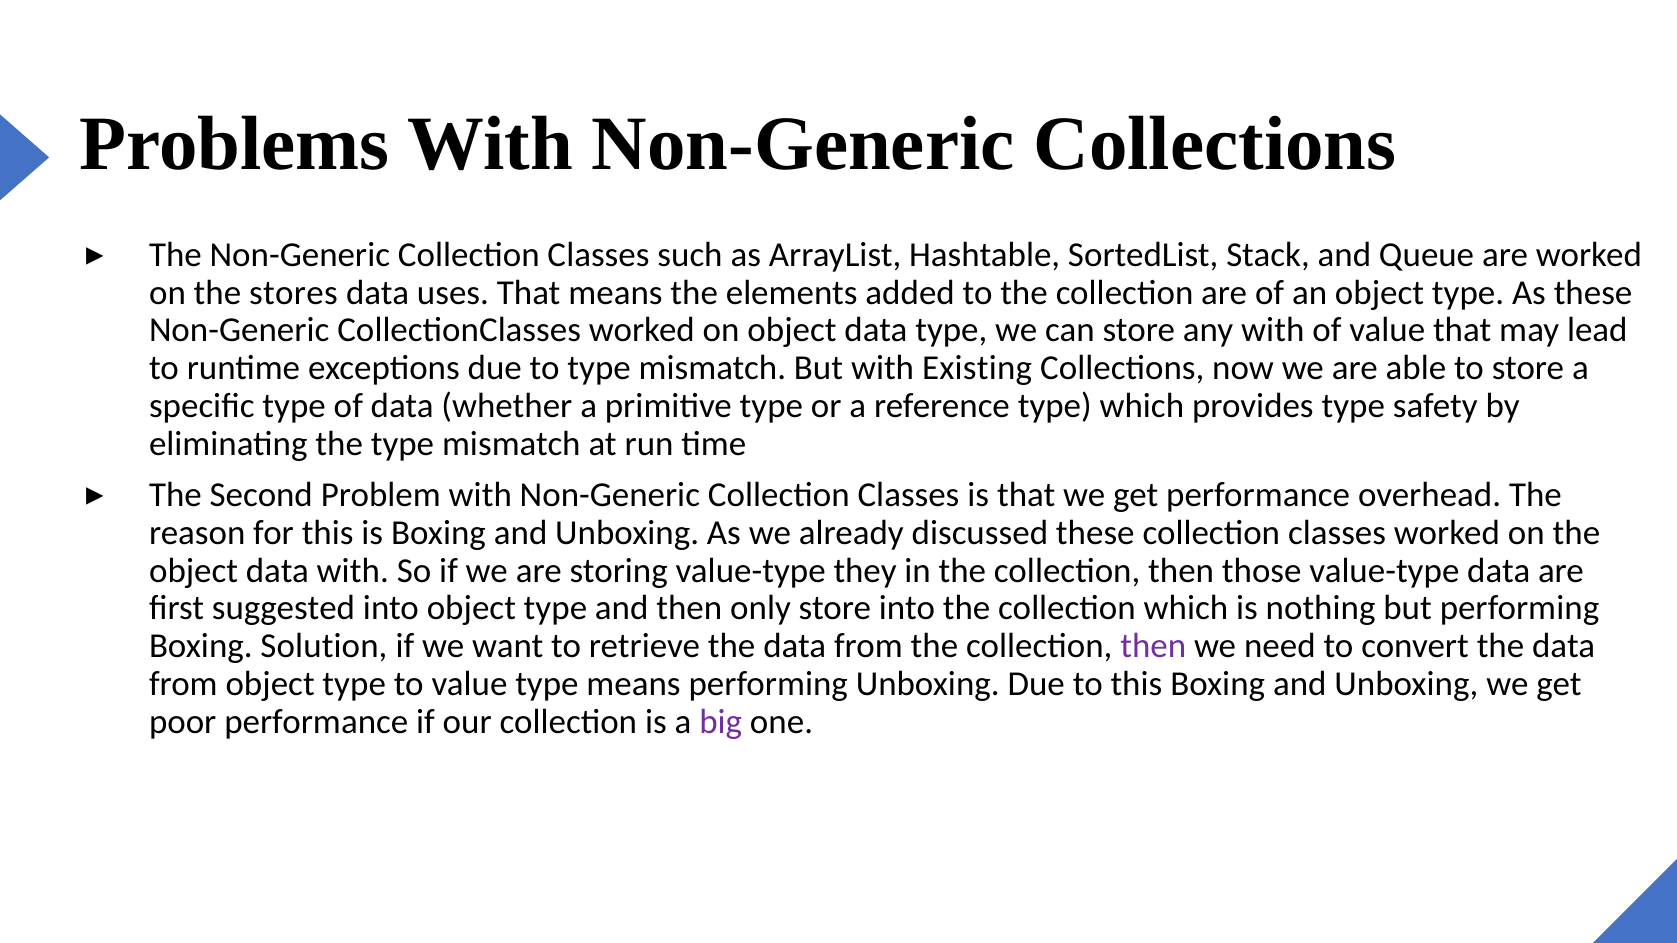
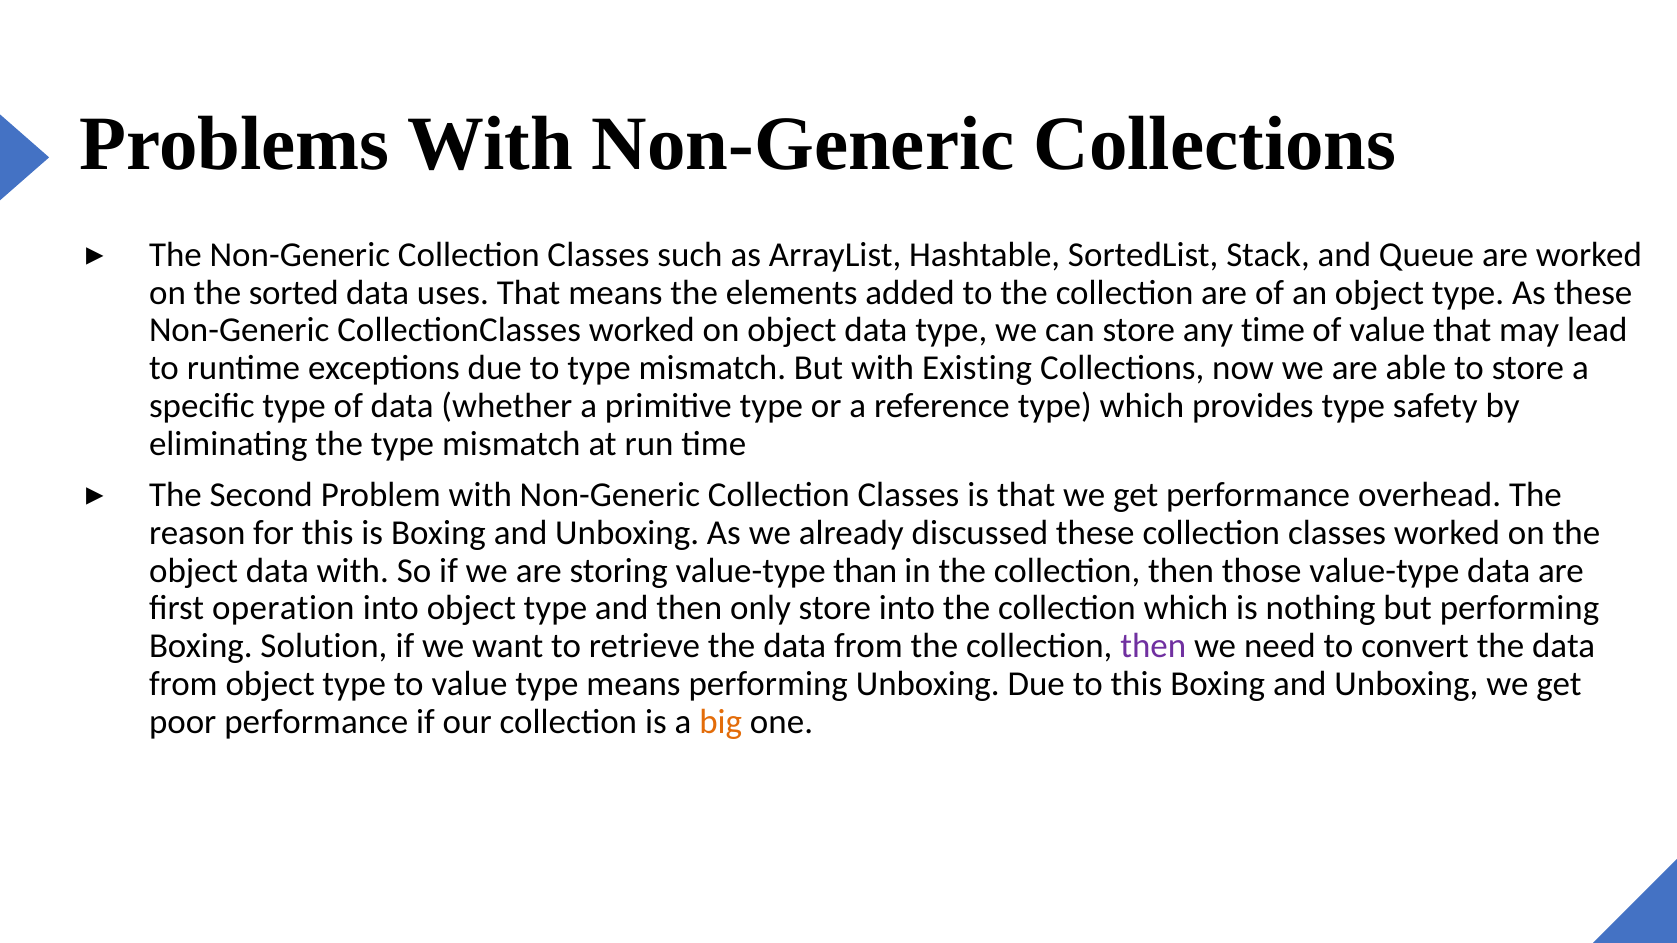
stores: stores -> sorted
any with: with -> time
they: they -> than
suggested: suggested -> operation
big colour: purple -> orange
